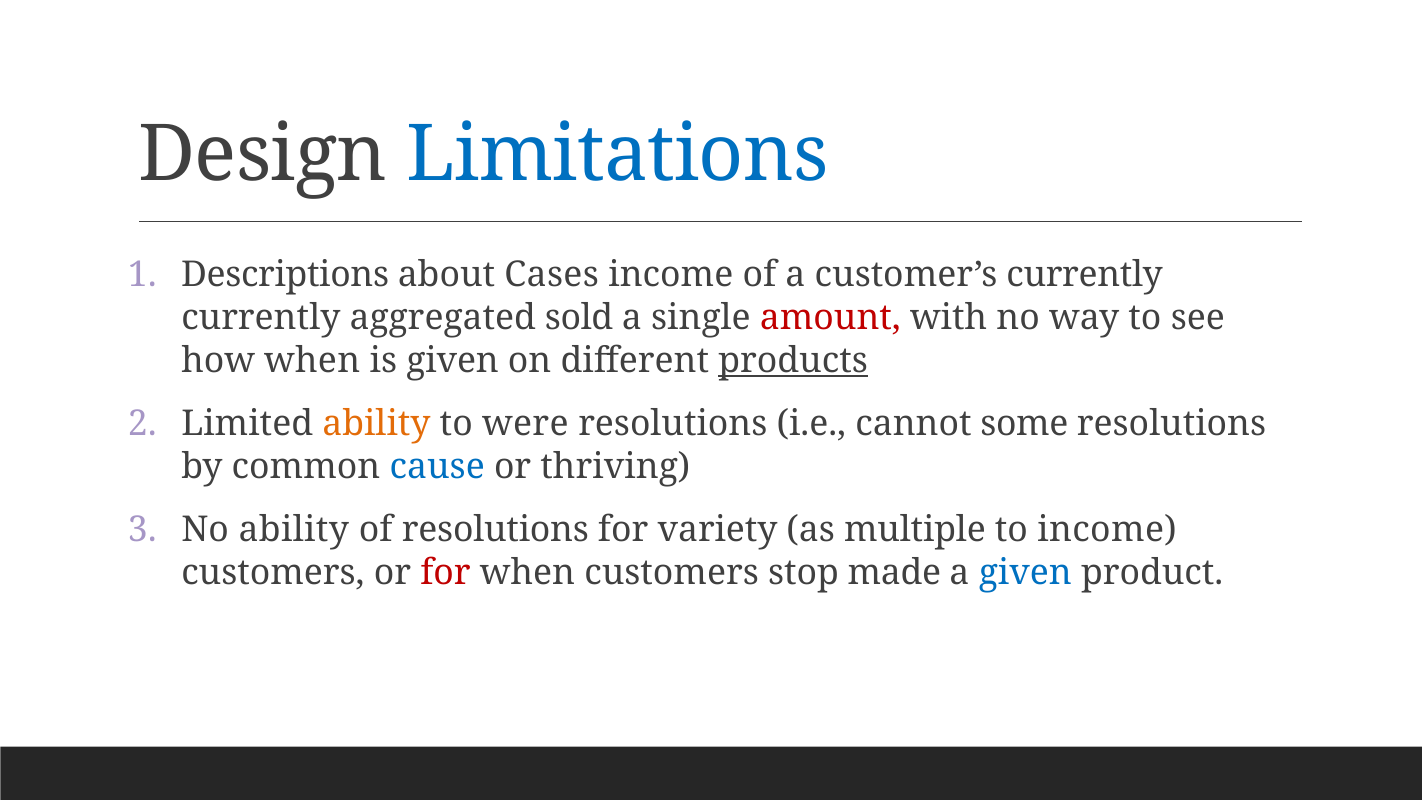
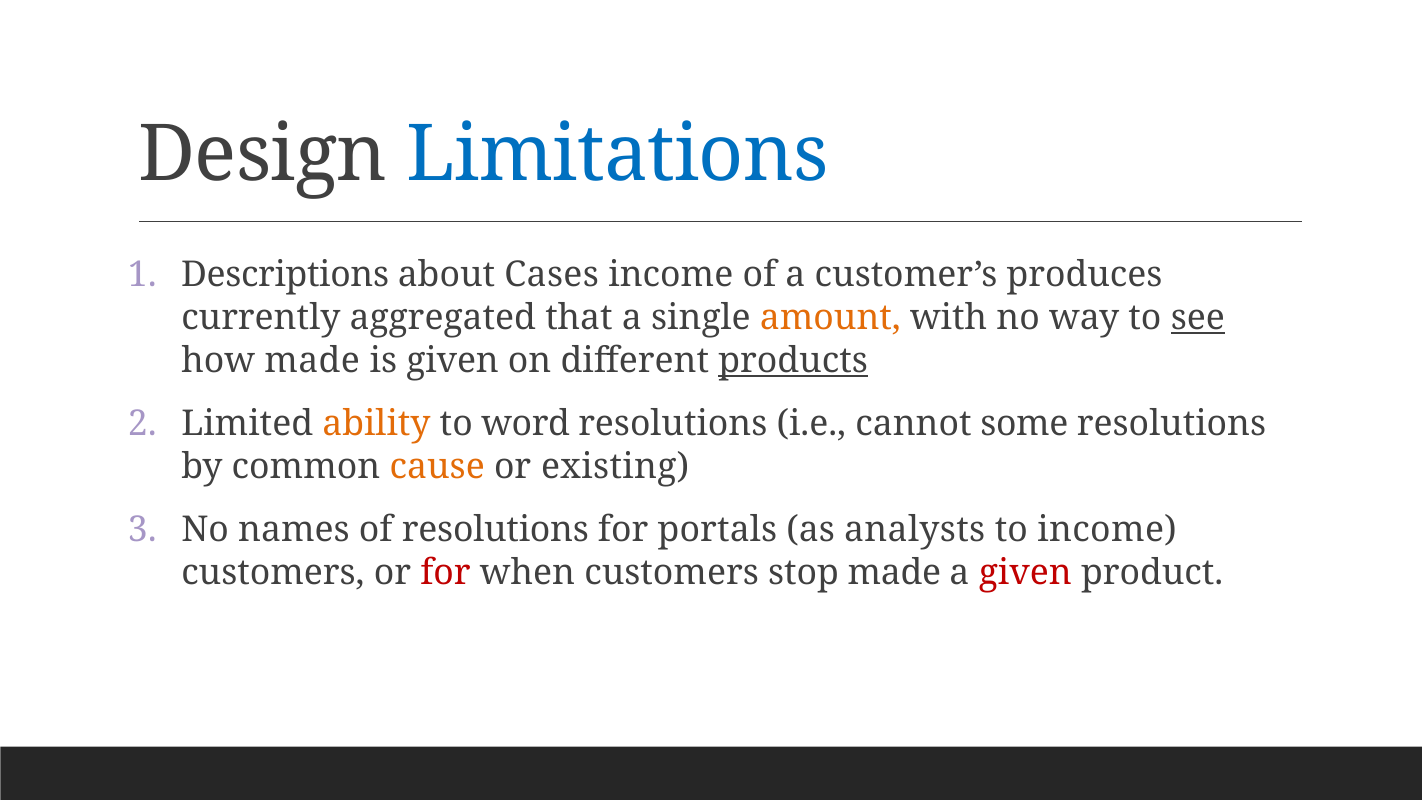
customer’s currently: currently -> produces
sold: sold -> that
amount colour: red -> orange
see underline: none -> present
how when: when -> made
were: were -> word
cause colour: blue -> orange
thriving: thriving -> existing
No ability: ability -> names
variety: variety -> portals
multiple: multiple -> analysts
given at (1025, 572) colour: blue -> red
